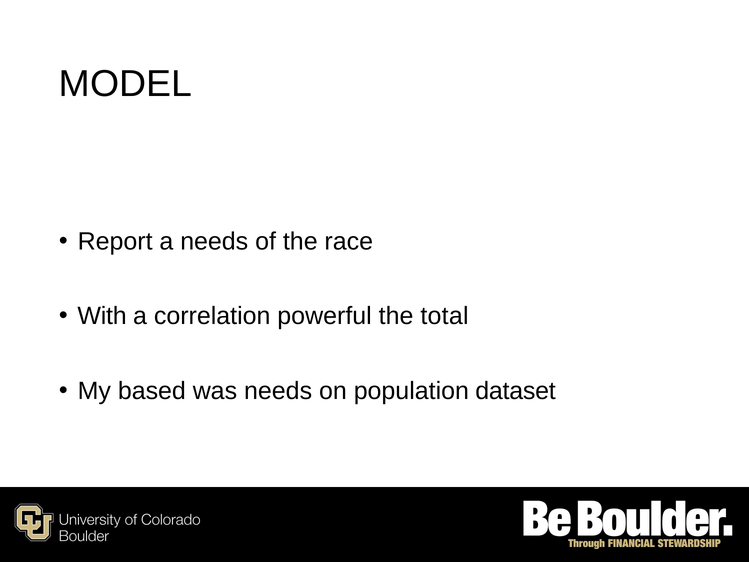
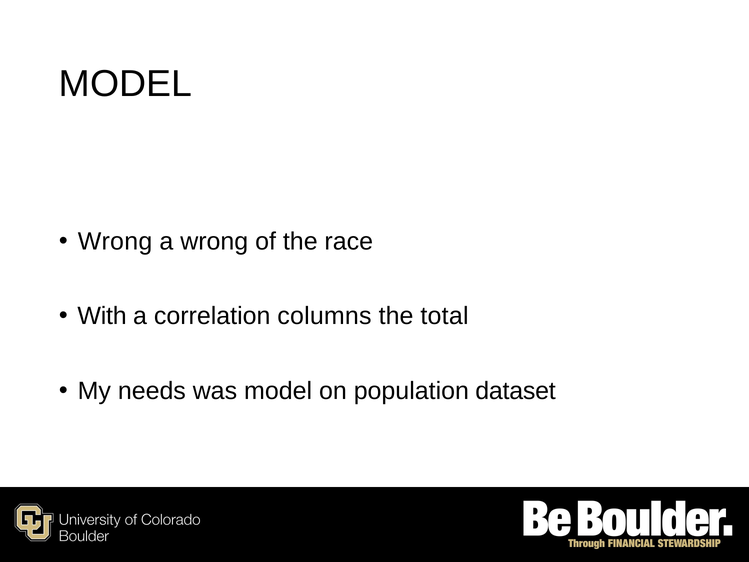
Report at (115, 241): Report -> Wrong
a needs: needs -> wrong
powerful: powerful -> columns
based: based -> needs
was needs: needs -> model
